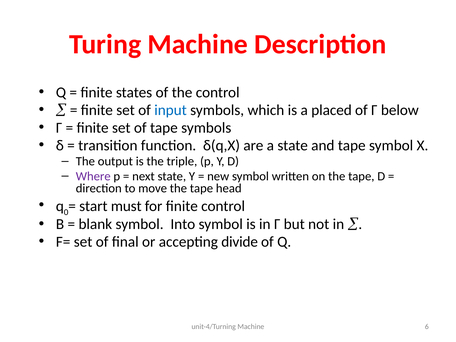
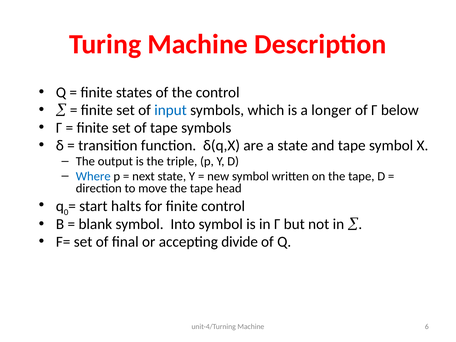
placed: placed -> longer
Where colour: purple -> blue
must: must -> halts
